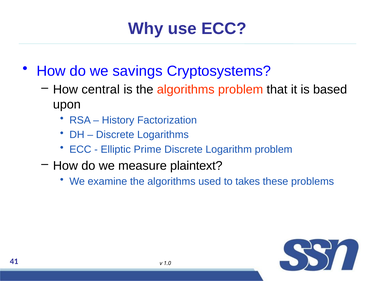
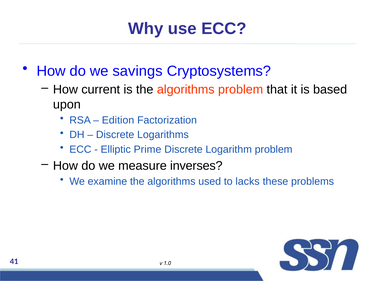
central: central -> current
History: History -> Edition
plaintext: plaintext -> inverses
takes: takes -> lacks
